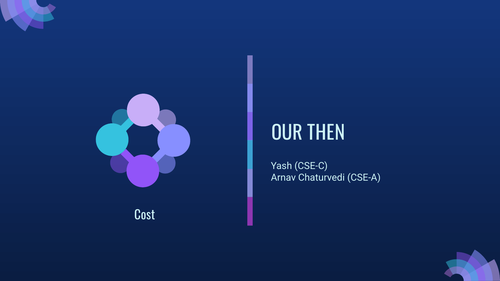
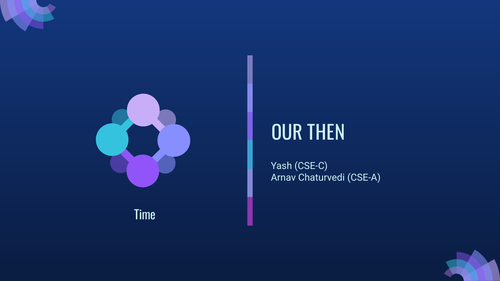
Cost: Cost -> Time
